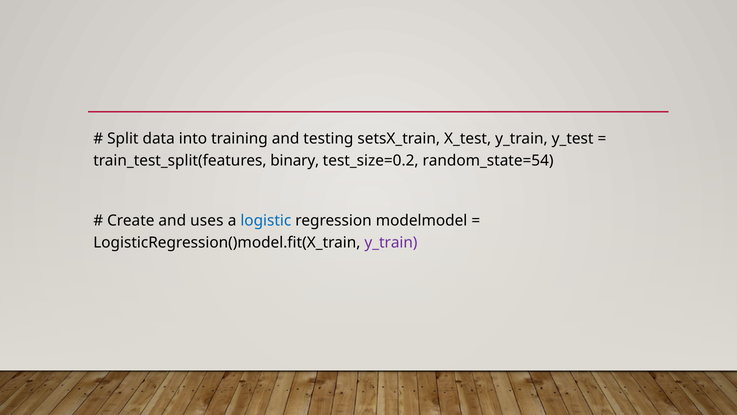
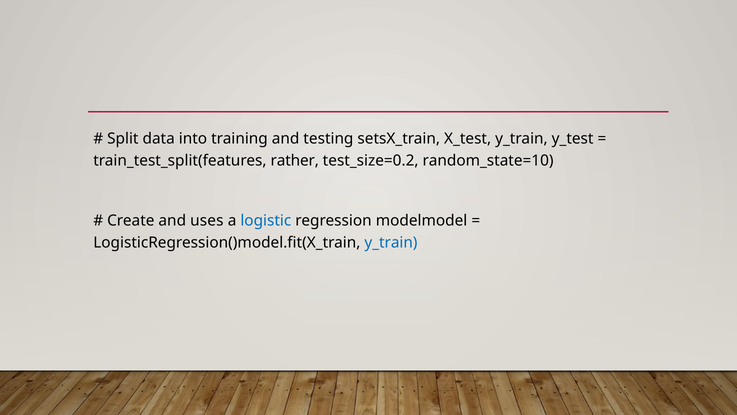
binary: binary -> rather
random_state=54: random_state=54 -> random_state=10
y_train at (391, 242) colour: purple -> blue
